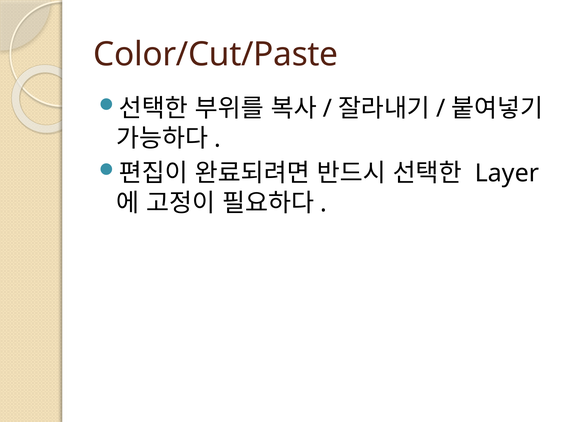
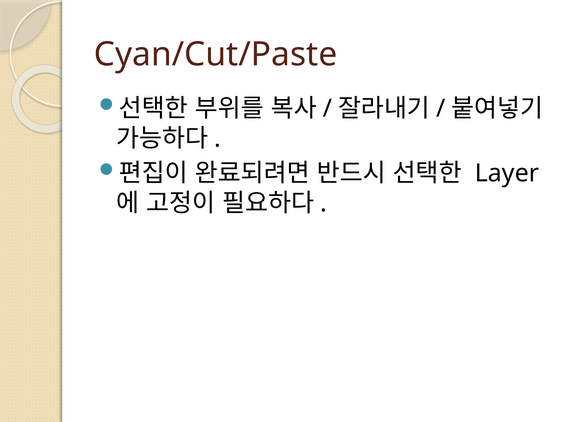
Color/Cut/Paste: Color/Cut/Paste -> Cyan/Cut/Paste
